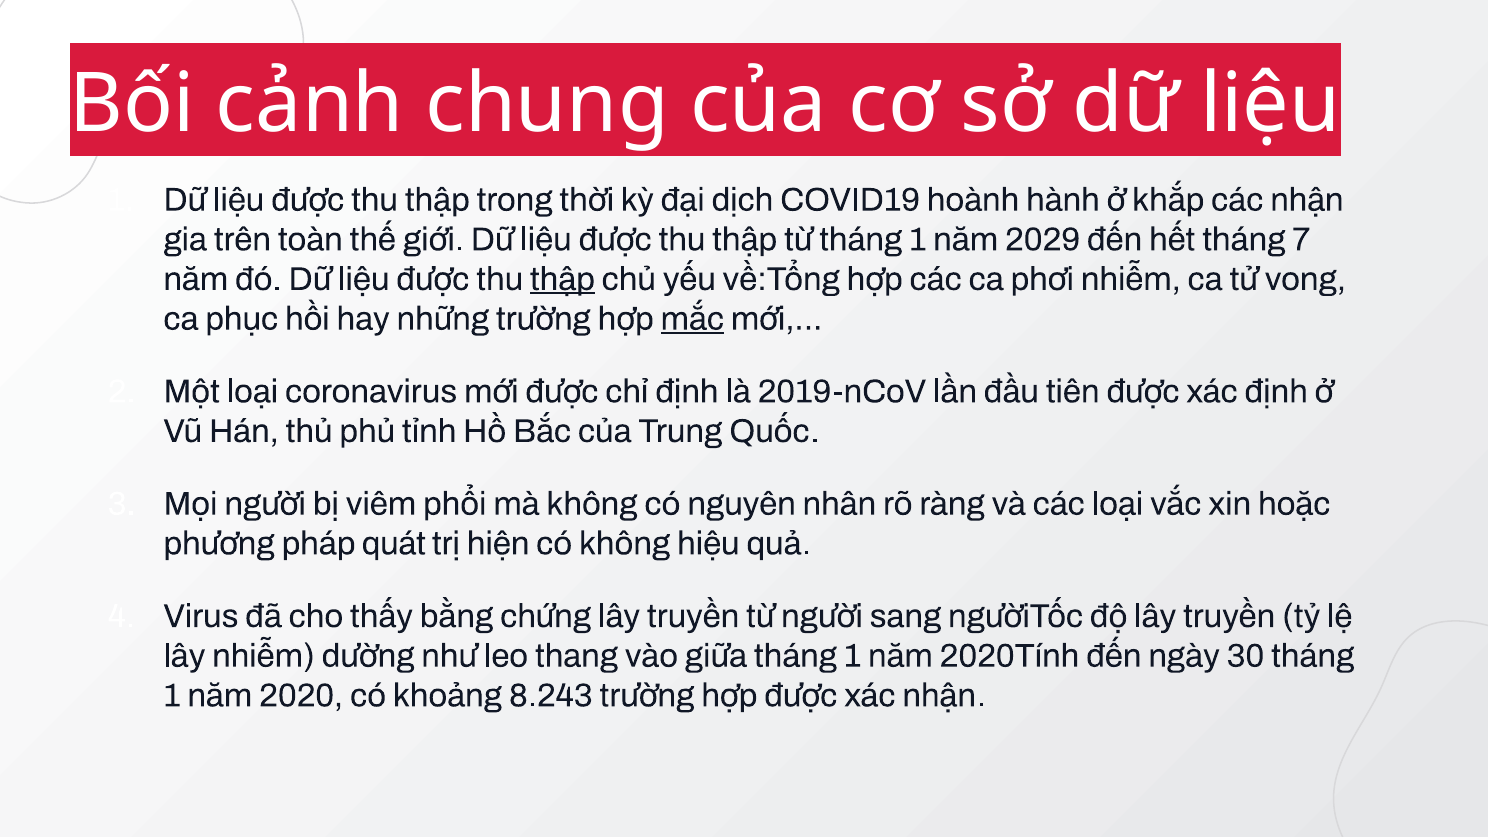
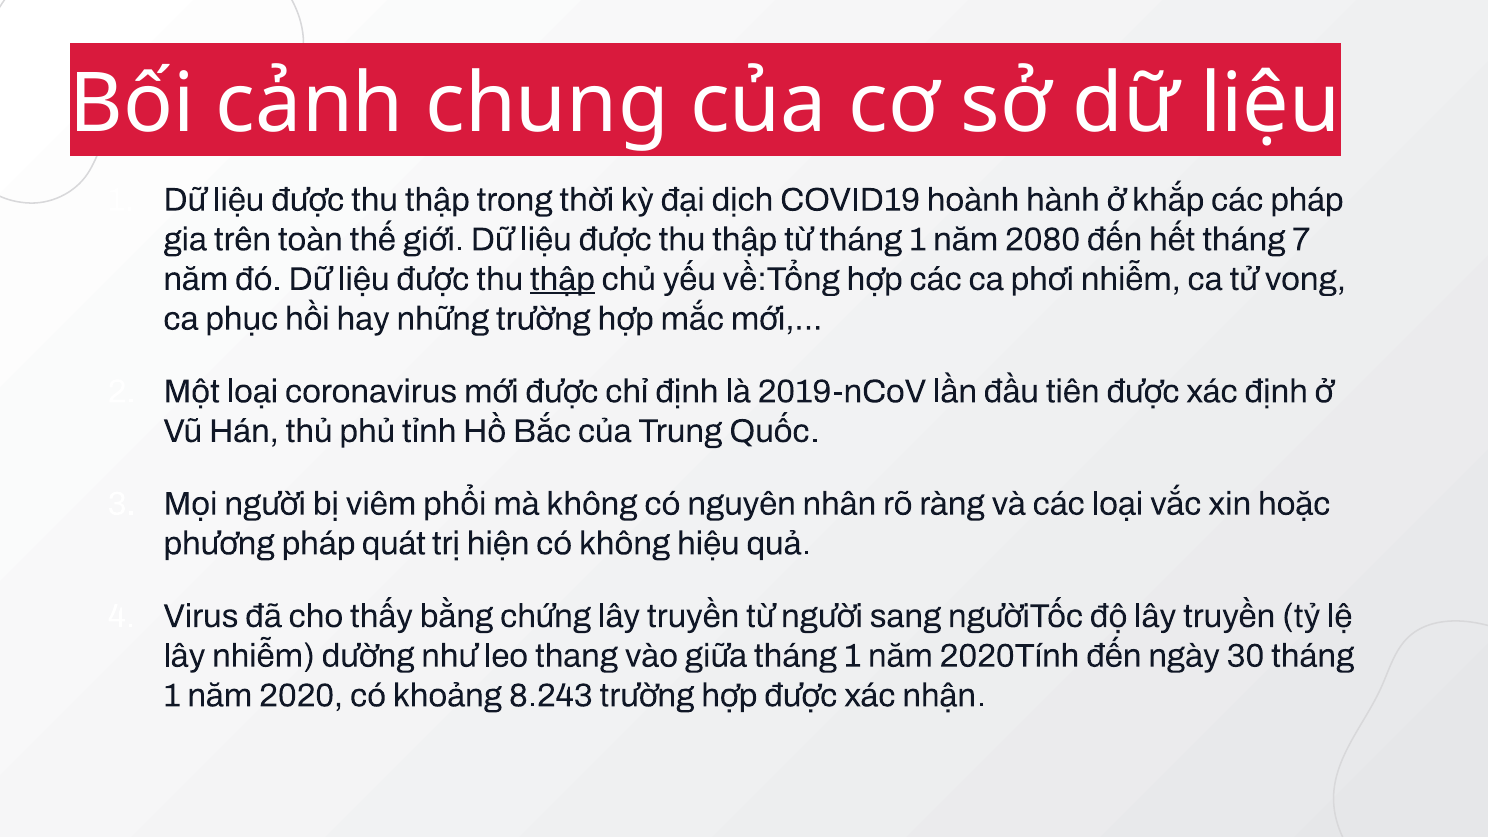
các nhận: nhận -> pháp
2029: 2029 -> 2080
mắc underline: present -> none
